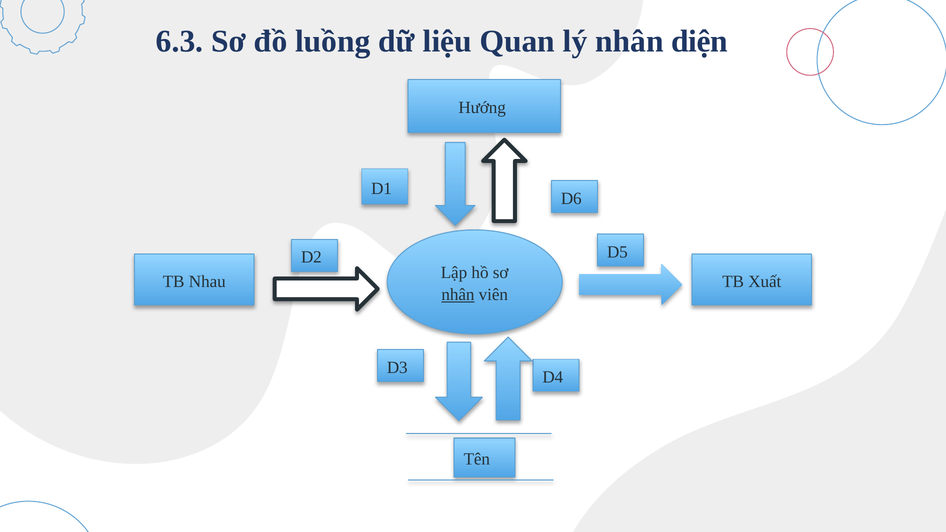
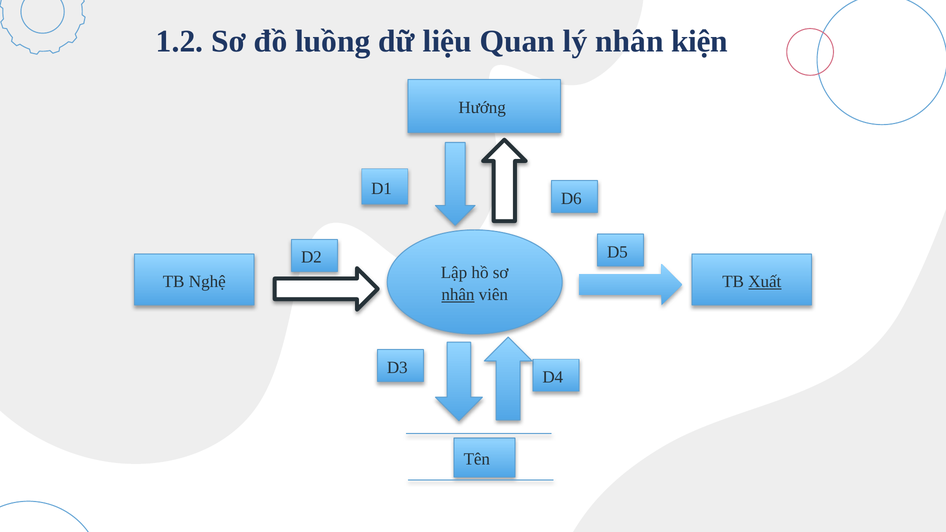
6.3: 6.3 -> 1.2
diện: diện -> kiện
Nhau: Nhau -> Nghệ
Xuất underline: none -> present
